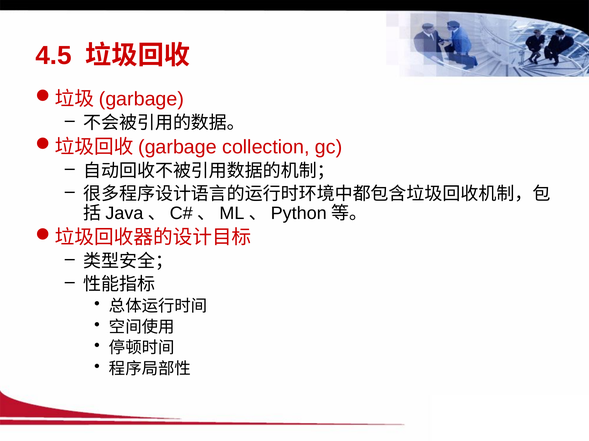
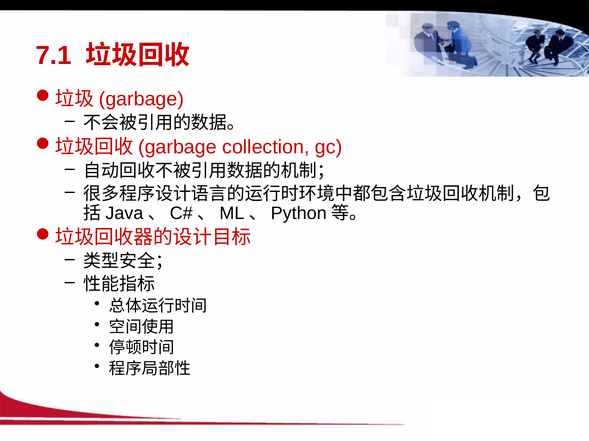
4.5: 4.5 -> 7.1
